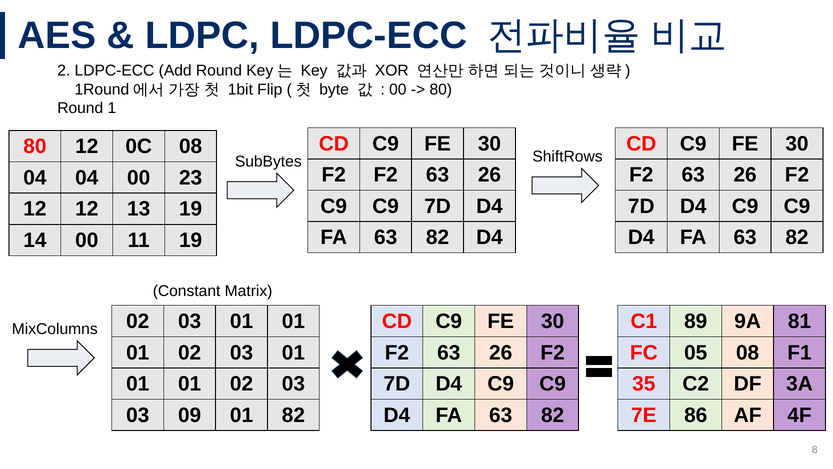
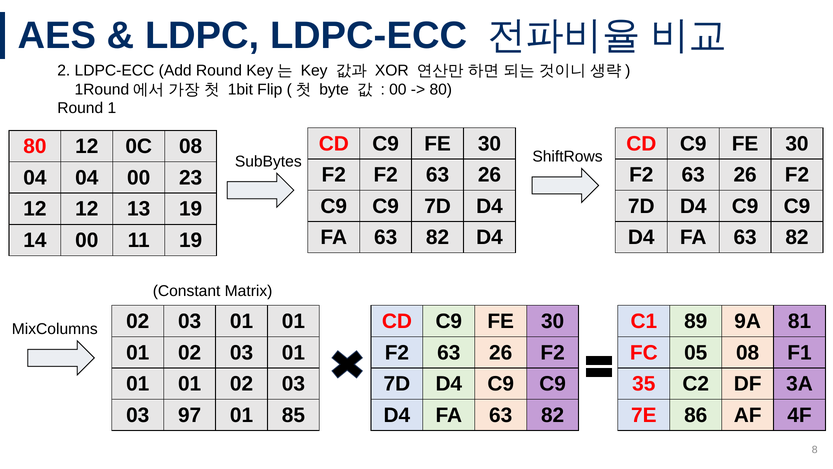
09: 09 -> 97
01 82: 82 -> 85
